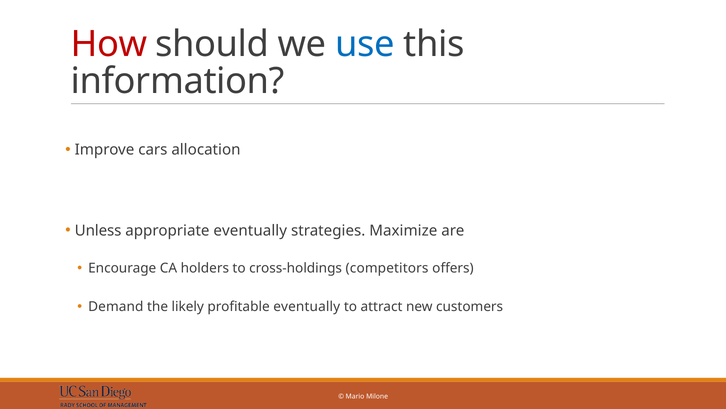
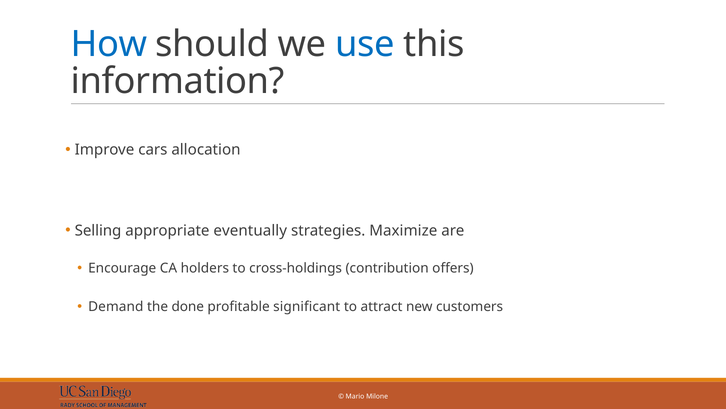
How colour: red -> blue
Unless: Unless -> Selling
competitors: competitors -> contribution
likely: likely -> done
profitable eventually: eventually -> significant
